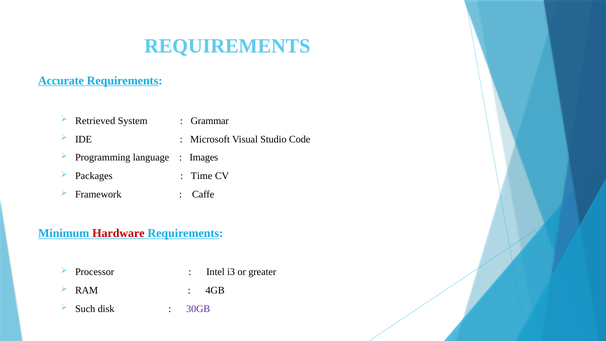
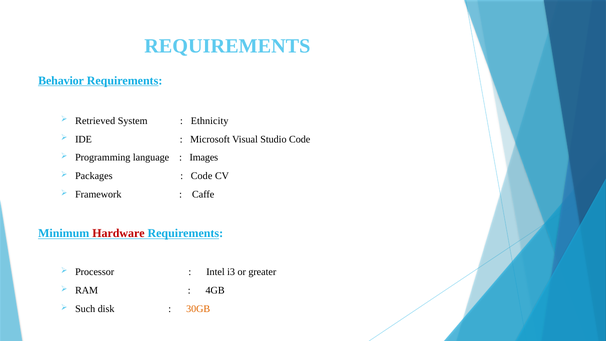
Accurate: Accurate -> Behavior
Grammar: Grammar -> Ethnicity
Time at (202, 176): Time -> Code
30GB colour: purple -> orange
